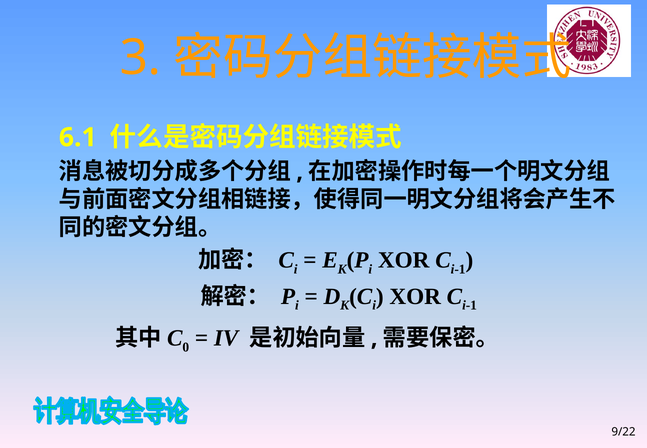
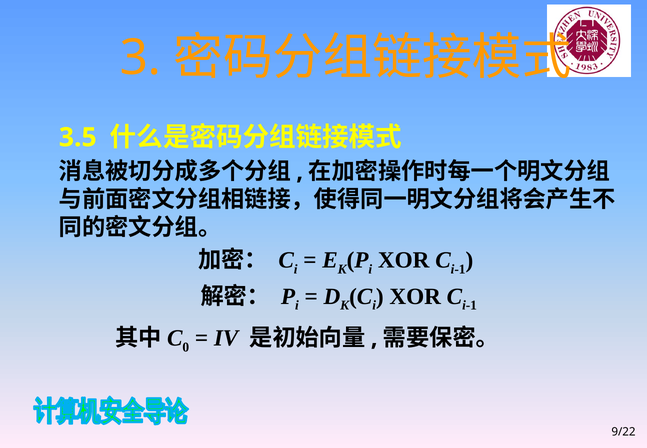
6.1: 6.1 -> 3.5
